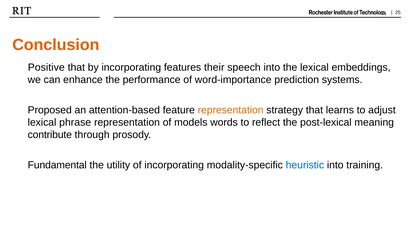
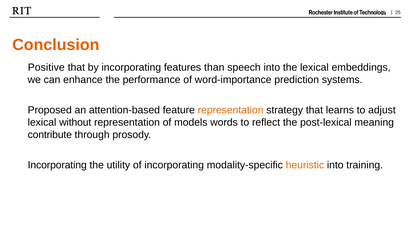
their: their -> than
phrase: phrase -> without
Fundamental at (57, 165): Fundamental -> Incorporating
heuristic colour: blue -> orange
